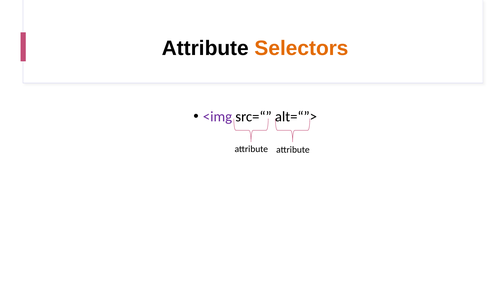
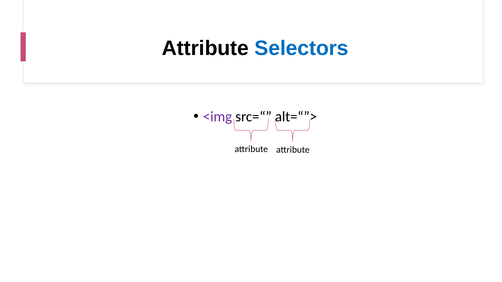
Selectors colour: orange -> blue
